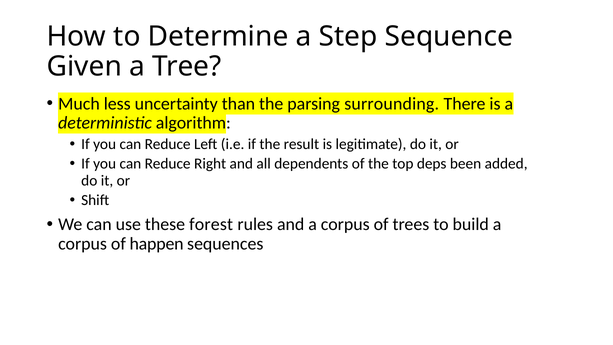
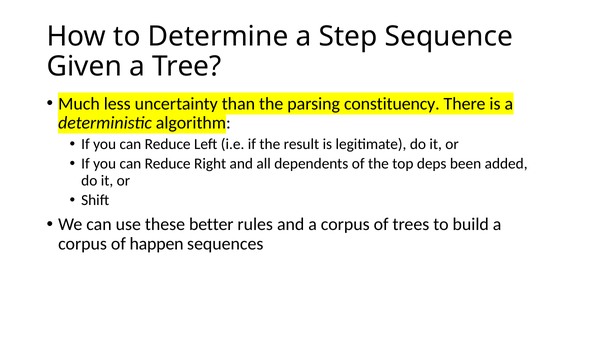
surrounding: surrounding -> constituency
forest: forest -> better
